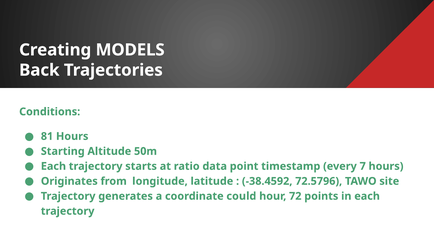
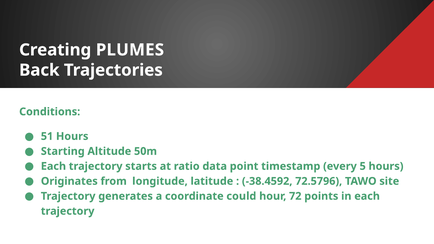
MODELS: MODELS -> PLUMES
81: 81 -> 51
7: 7 -> 5
